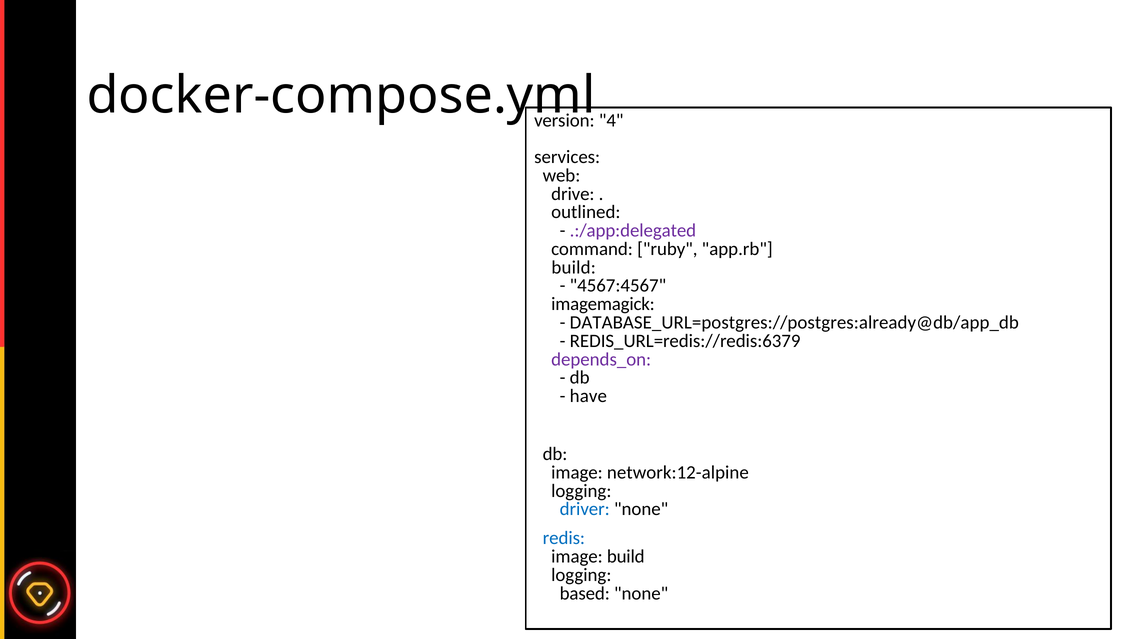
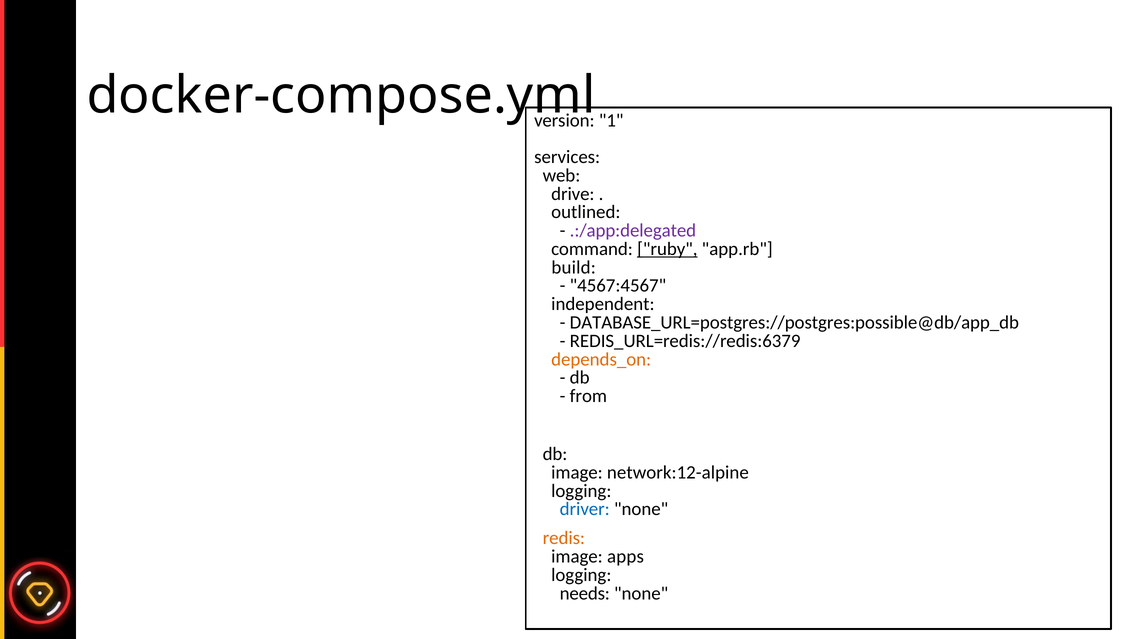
4: 4 -> 1
ruby underline: none -> present
imagemagick: imagemagick -> independent
DATABASE_URL=postgres://postgres:already@db/app_db: DATABASE_URL=postgres://postgres:already@db/app_db -> DATABASE_URL=postgres://postgres:possible@db/app_db
depends_on colour: purple -> orange
have: have -> from
redis colour: blue -> orange
image build: build -> apps
based: based -> needs
